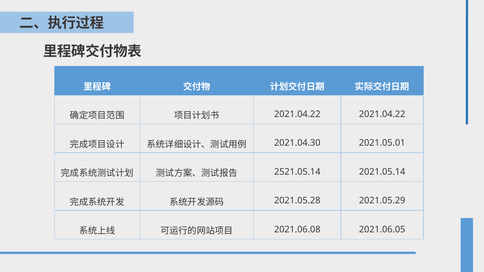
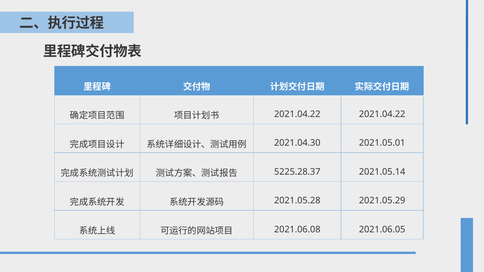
2521.05.14: 2521.05.14 -> 5225.28.37
